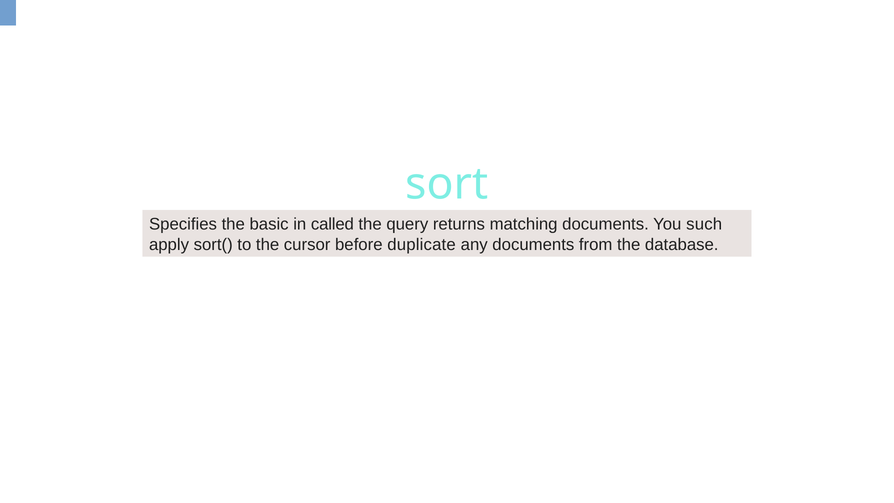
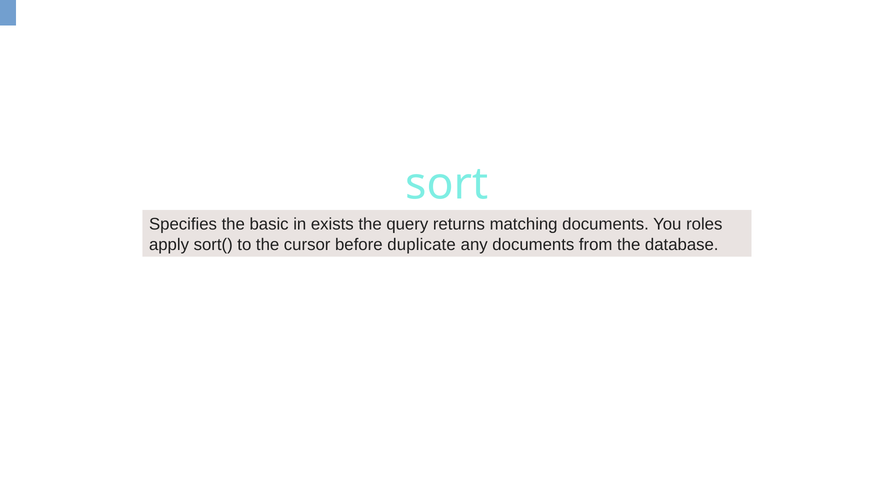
called: called -> exists
such: such -> roles
